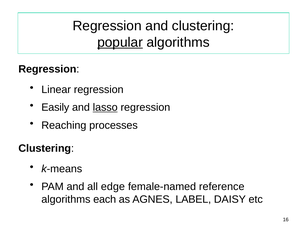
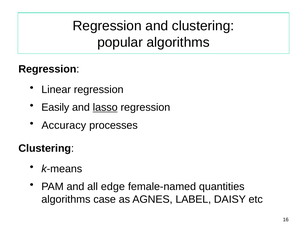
popular underline: present -> none
Reaching: Reaching -> Accuracy
reference: reference -> quantities
each: each -> case
